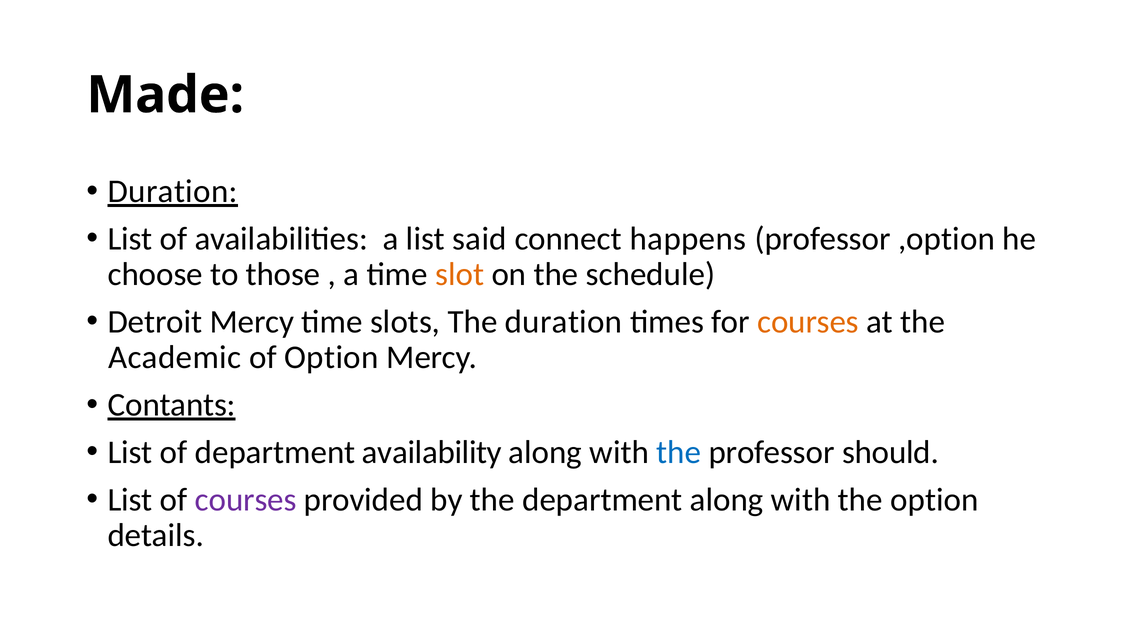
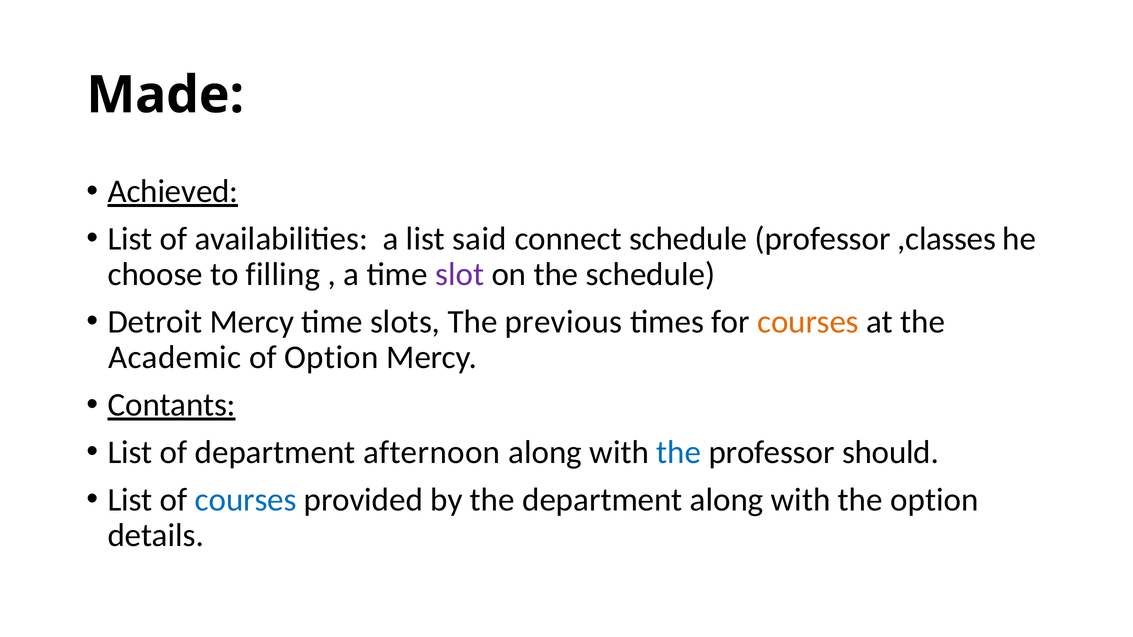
Duration at (173, 191): Duration -> Achieved
connect happens: happens -> schedule
,option: ,option -> ,classes
those: those -> filling
slot colour: orange -> purple
The duration: duration -> previous
availability: availability -> afternoon
courses at (246, 500) colour: purple -> blue
